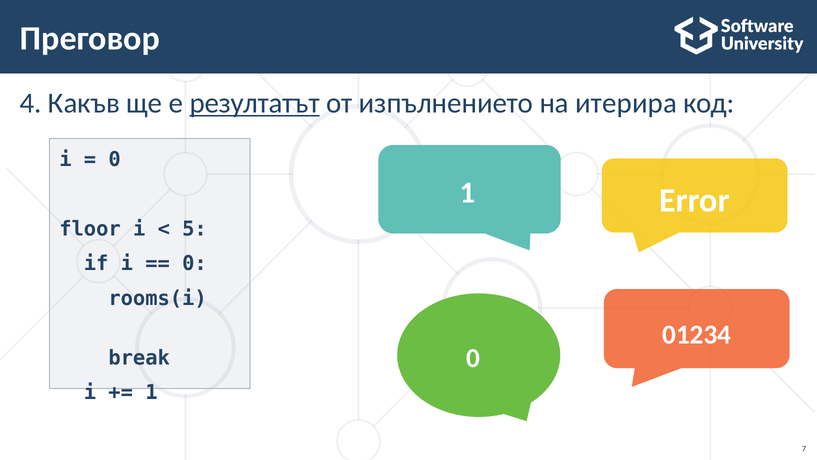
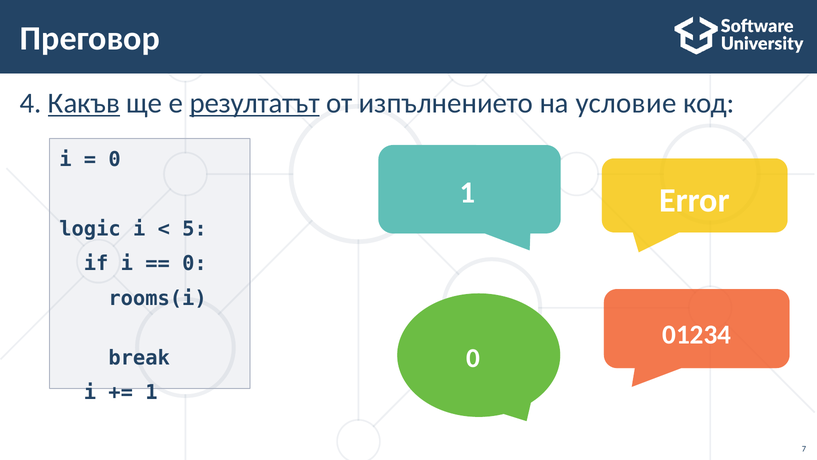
Какъв underline: none -> present
итерира: итерира -> условие
floor: floor -> logic
